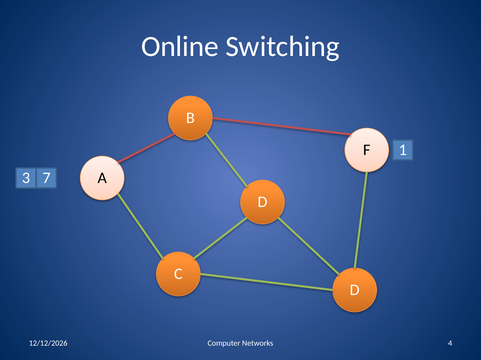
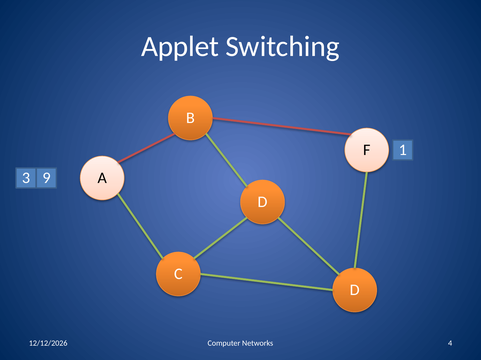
Online: Online -> Applet
7: 7 -> 9
